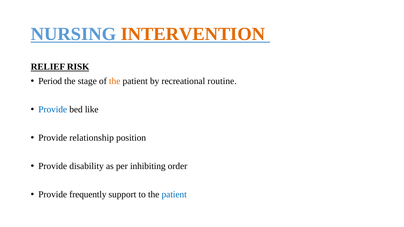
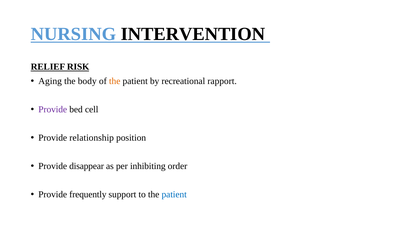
INTERVENTION colour: orange -> black
Period: Period -> Aging
stage: stage -> body
routine: routine -> rapport
Provide at (53, 110) colour: blue -> purple
like: like -> cell
disability: disability -> disappear
